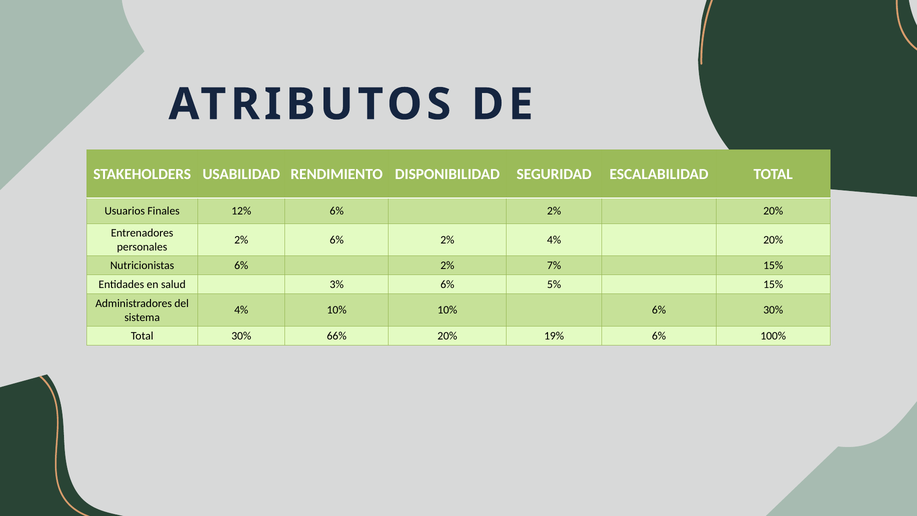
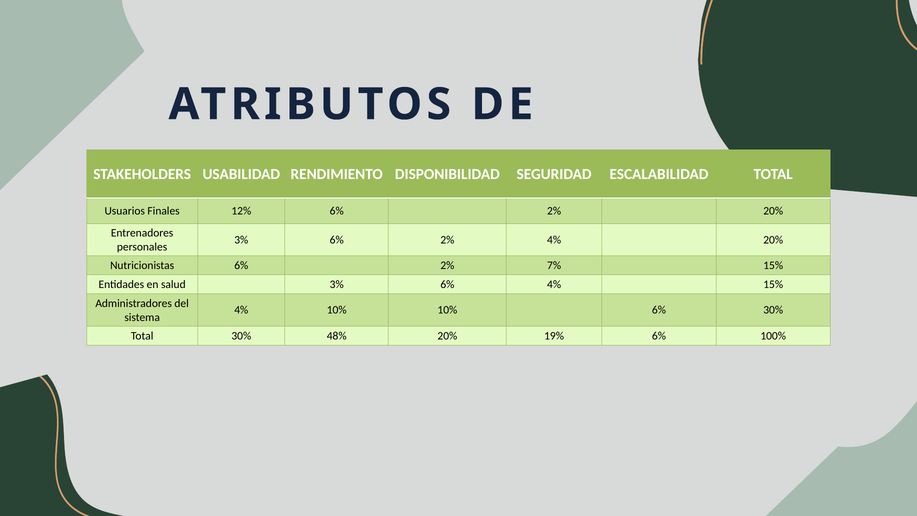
2% at (241, 240): 2% -> 3%
6% 5%: 5% -> 4%
66%: 66% -> 48%
